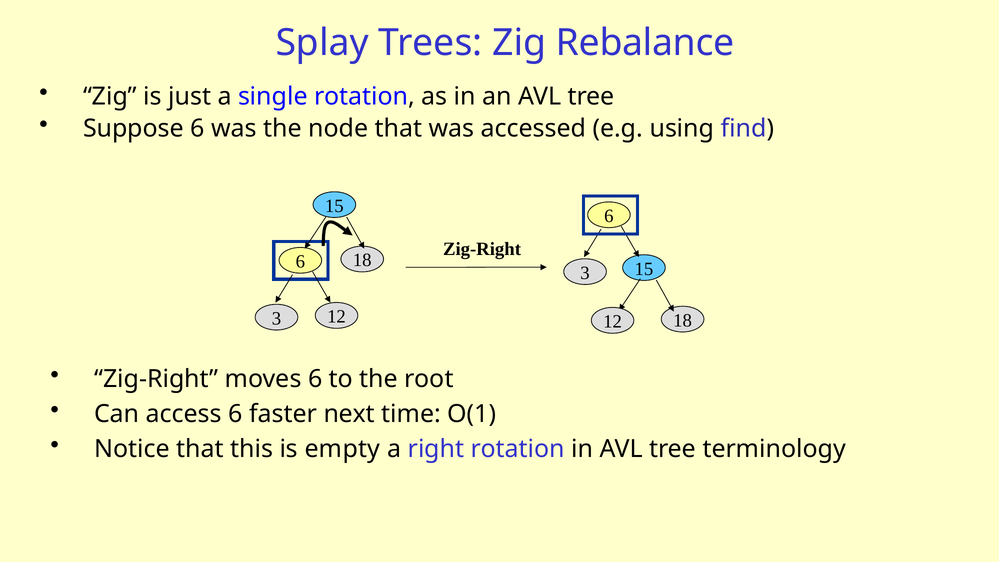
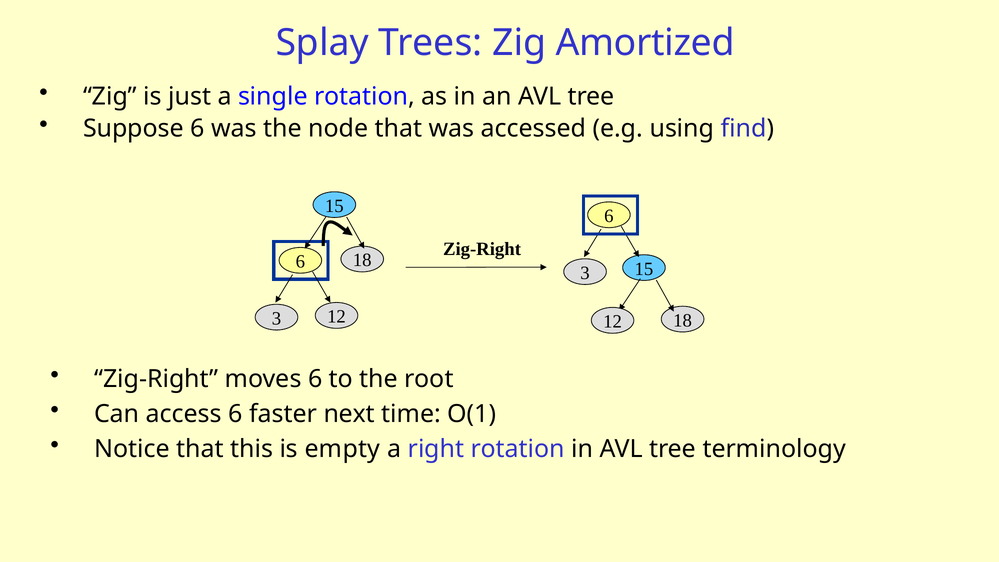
Rebalance: Rebalance -> Amortized
